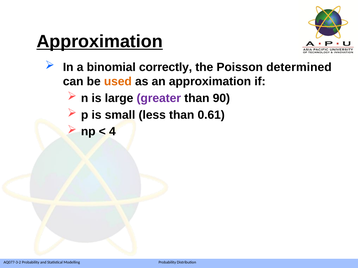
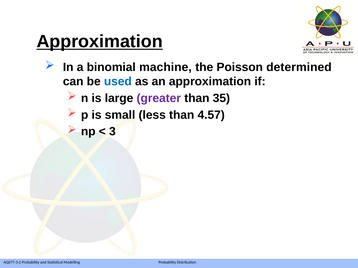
correctly: correctly -> machine
used colour: orange -> blue
90: 90 -> 35
0.61: 0.61 -> 4.57
4: 4 -> 3
